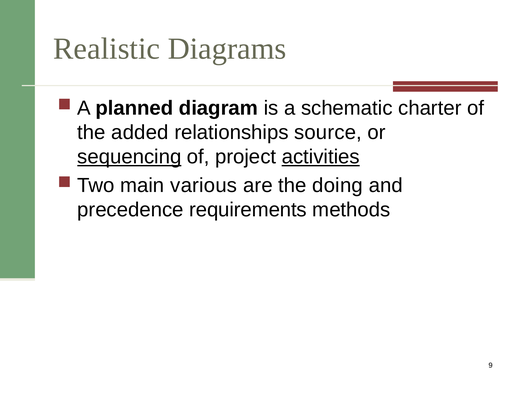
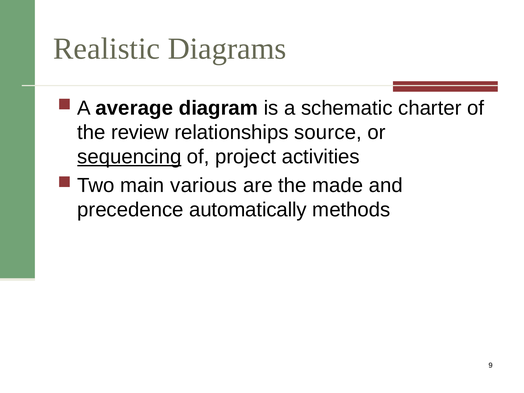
planned: planned -> average
added: added -> review
activities underline: present -> none
doing: doing -> made
requirements: requirements -> automatically
